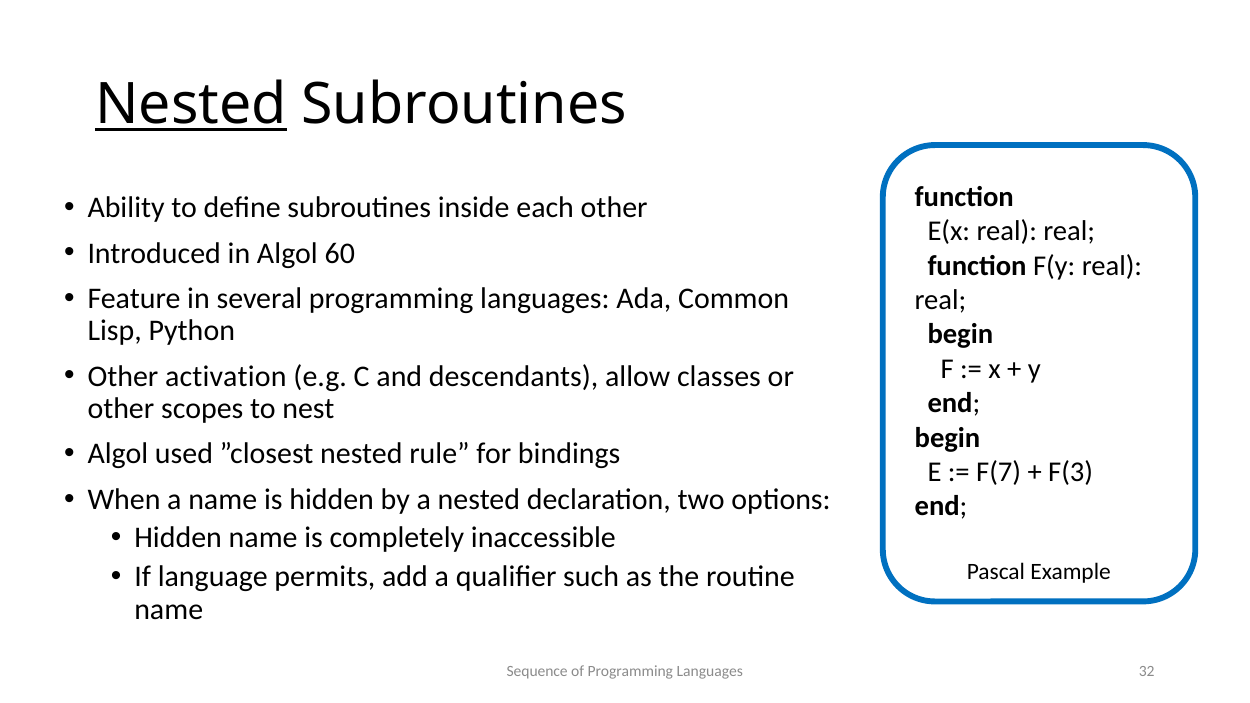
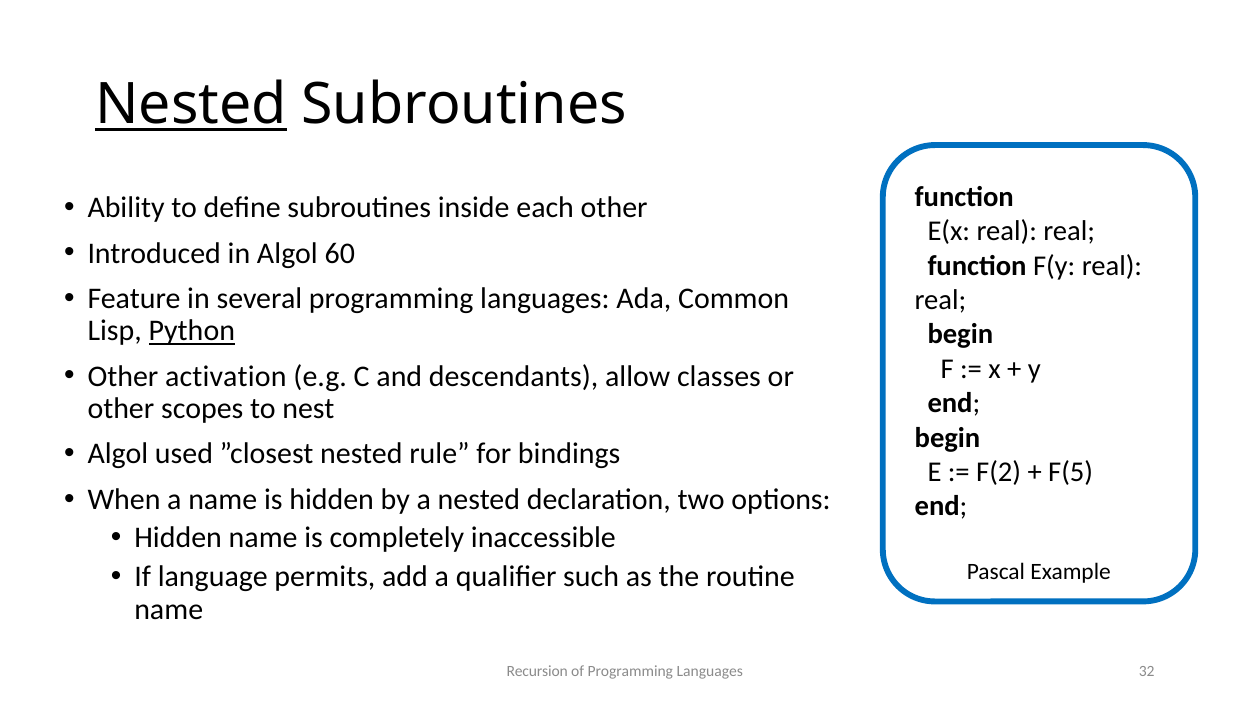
Python underline: none -> present
F(7: F(7 -> F(2
F(3: F(3 -> F(5
Sequence: Sequence -> Recursion
